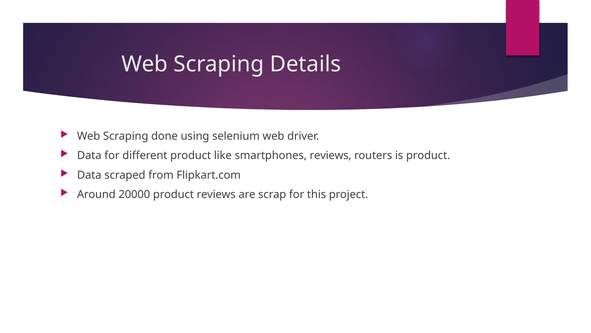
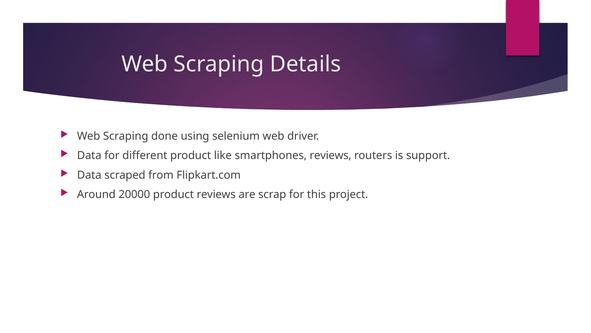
is product: product -> support
